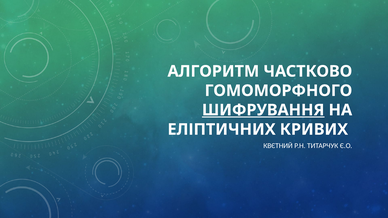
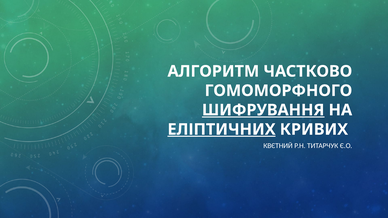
ЕЛІПТИЧНИХ underline: none -> present
